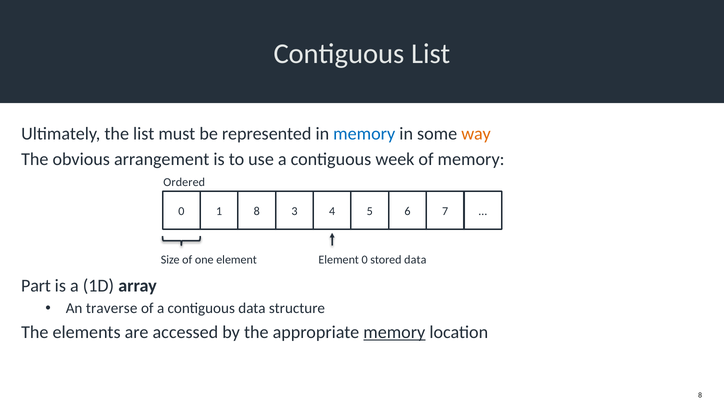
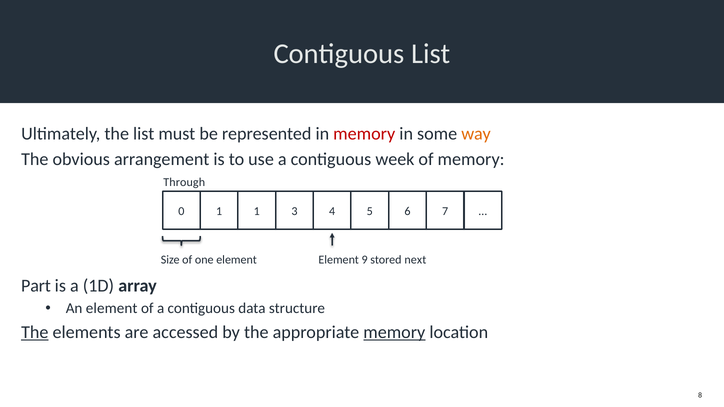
memory at (364, 134) colour: blue -> red
Ordered: Ordered -> Through
1 8: 8 -> 1
Element 0: 0 -> 9
stored data: data -> next
An traverse: traverse -> element
The at (35, 332) underline: none -> present
